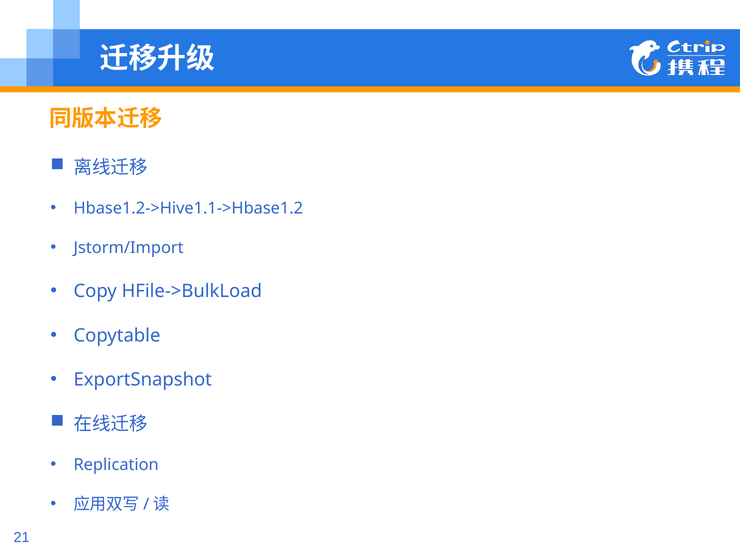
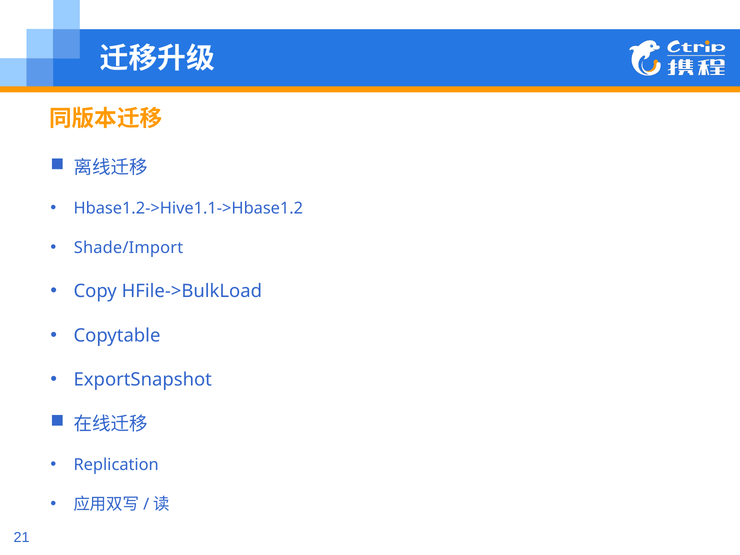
Jstorm/Import: Jstorm/Import -> Shade/Import
